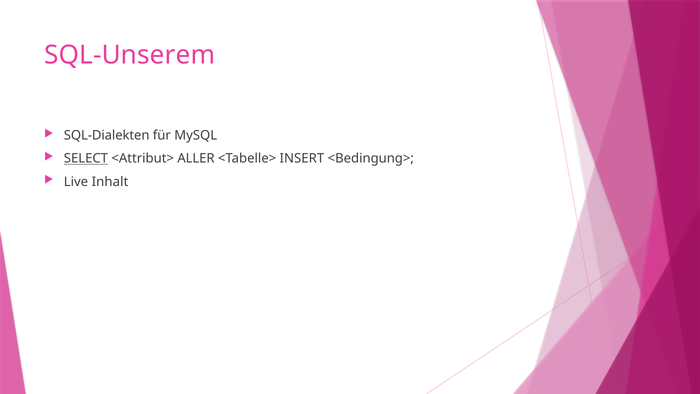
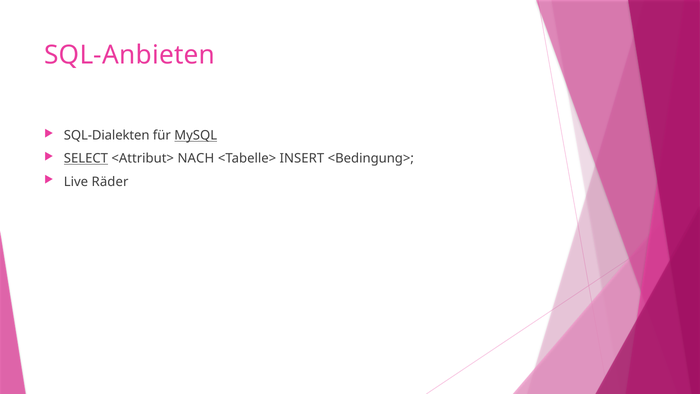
SQL-Unserem: SQL-Unserem -> SQL-Anbieten
MySQL underline: none -> present
ALLER: ALLER -> NACH
Inhalt: Inhalt -> Räder
